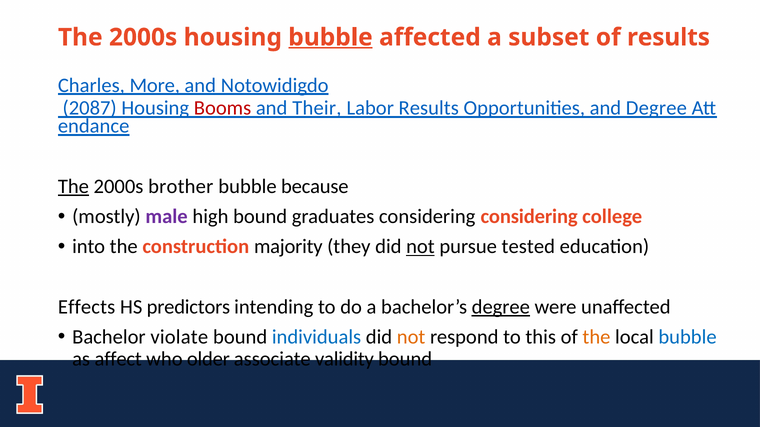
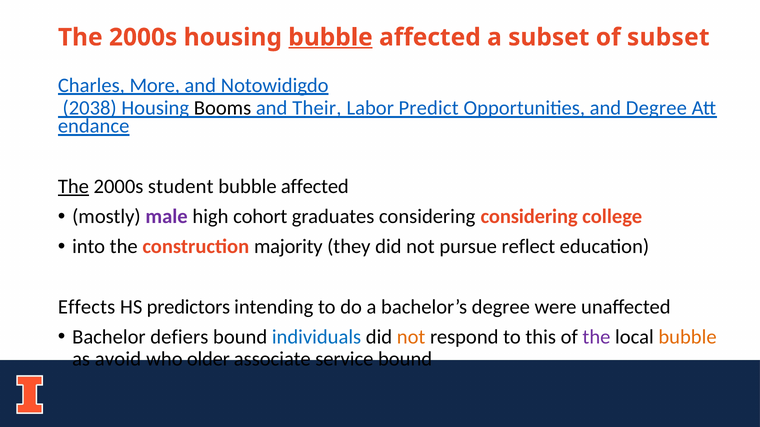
of results: results -> subset
2087: 2087 -> 2038
Booms colour: red -> black
Labor Results: Results -> Predict
brother: brother -> student
because at (315, 187): because -> affected
high bound: bound -> cohort
not at (420, 247) underline: present -> none
tested: tested -> reflect
degree at (501, 307) underline: present -> none
violate: violate -> defiers
the at (596, 337) colour: orange -> purple
bubble at (688, 337) colour: blue -> orange
affect: affect -> avoid
validity: validity -> service
